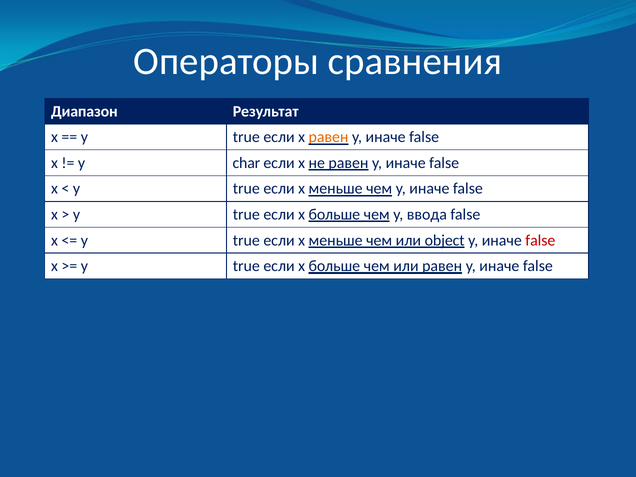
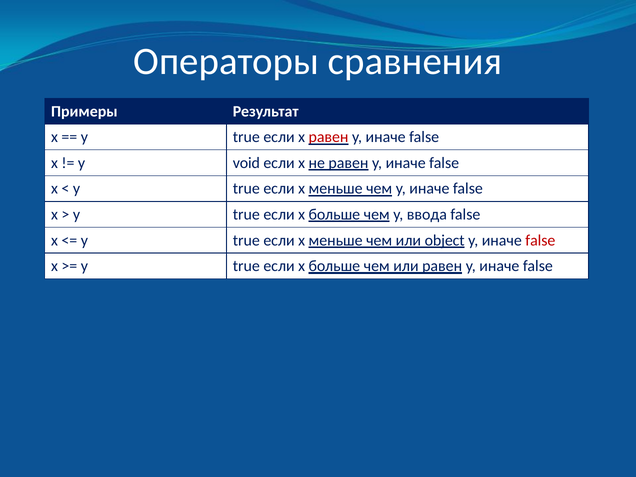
Диапазон: Диапазон -> Примеры
равен at (329, 137) colour: orange -> red
char: char -> void
